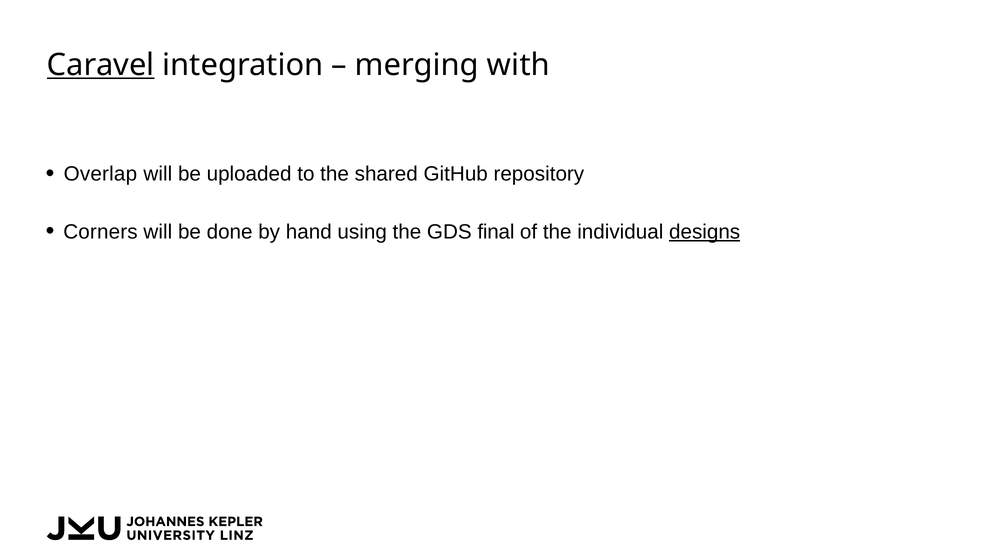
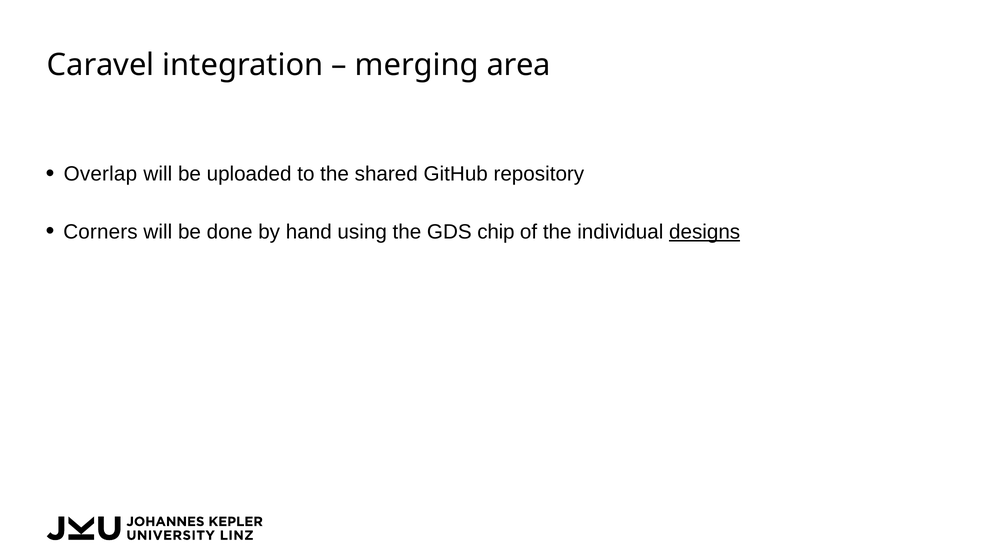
Caravel underline: present -> none
with: with -> area
final: final -> chip
